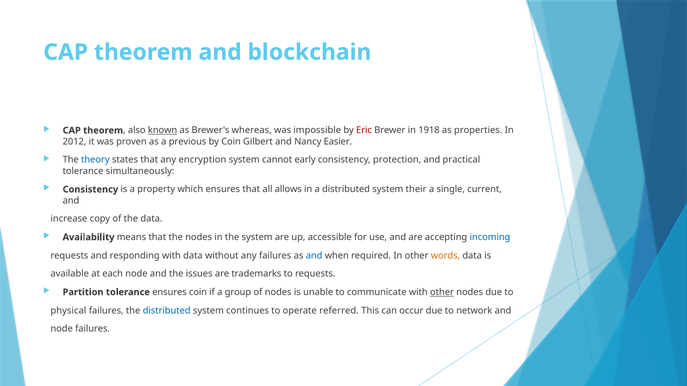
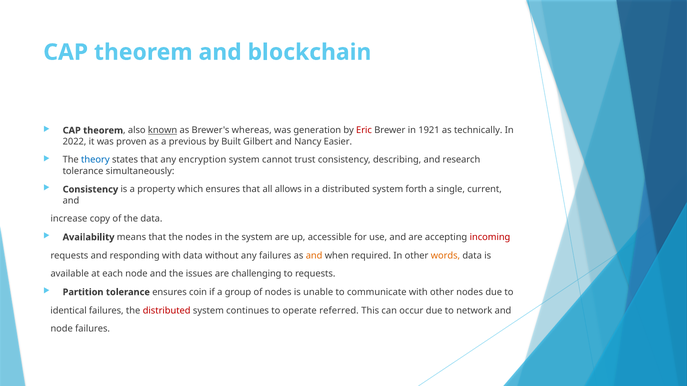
impossible: impossible -> generation
1918: 1918 -> 1921
properties: properties -> technically
2012: 2012 -> 2022
by Coin: Coin -> Built
early: early -> trust
protection: protection -> describing
practical: practical -> research
their: their -> forth
incoming colour: blue -> red
and at (314, 256) colour: blue -> orange
trademarks: trademarks -> challenging
other at (442, 292) underline: present -> none
physical: physical -> identical
distributed at (167, 311) colour: blue -> red
